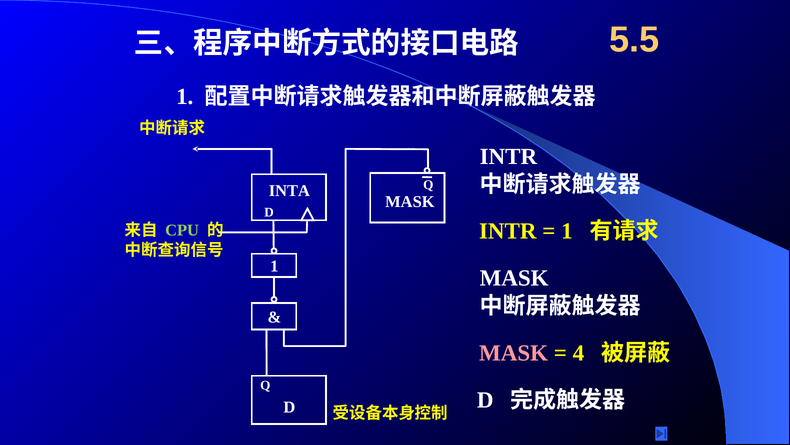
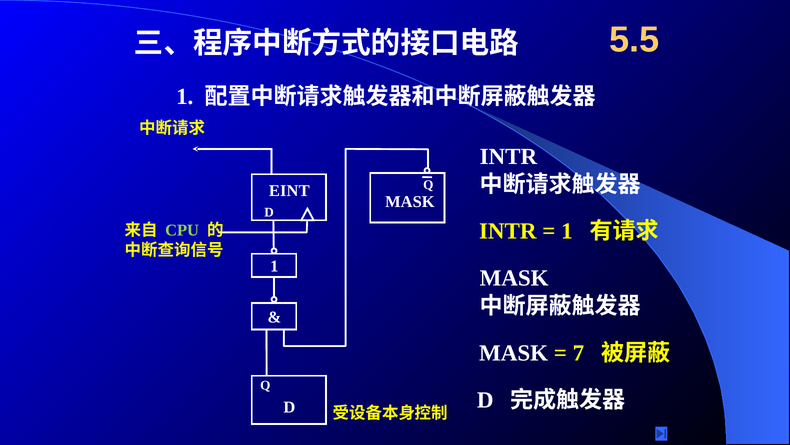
INTA: INTA -> EINT
MASK at (514, 353) colour: pink -> white
4: 4 -> 7
